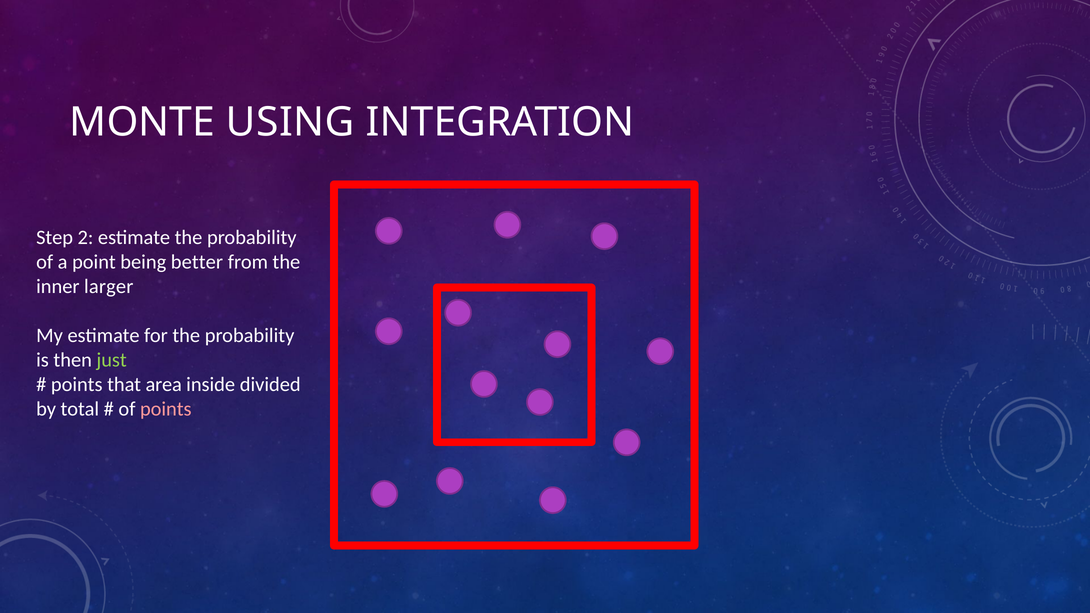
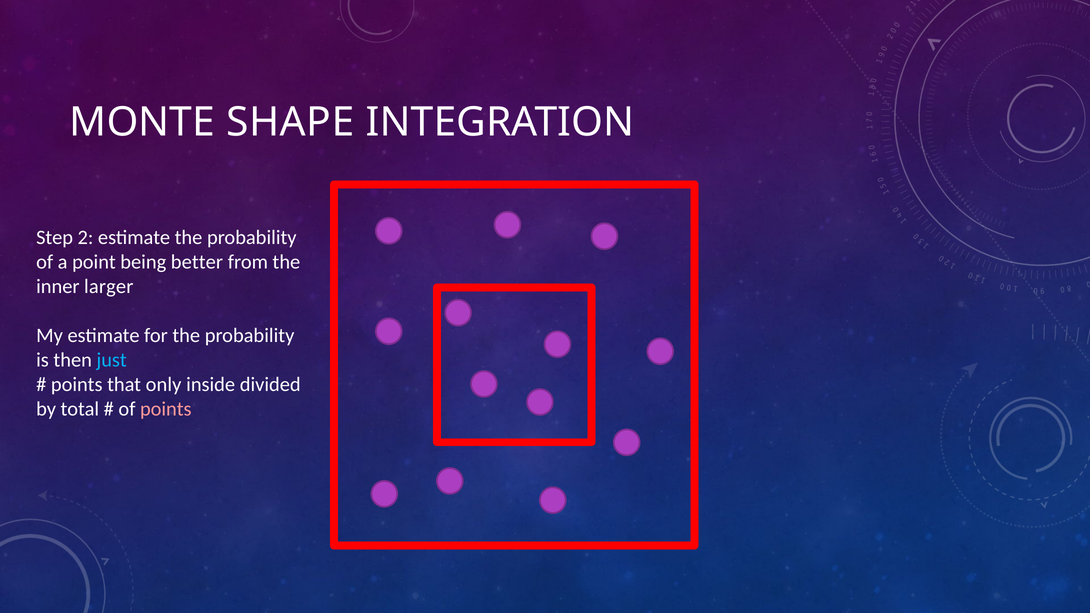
USING: USING -> SHAPE
just colour: light green -> light blue
area: area -> only
